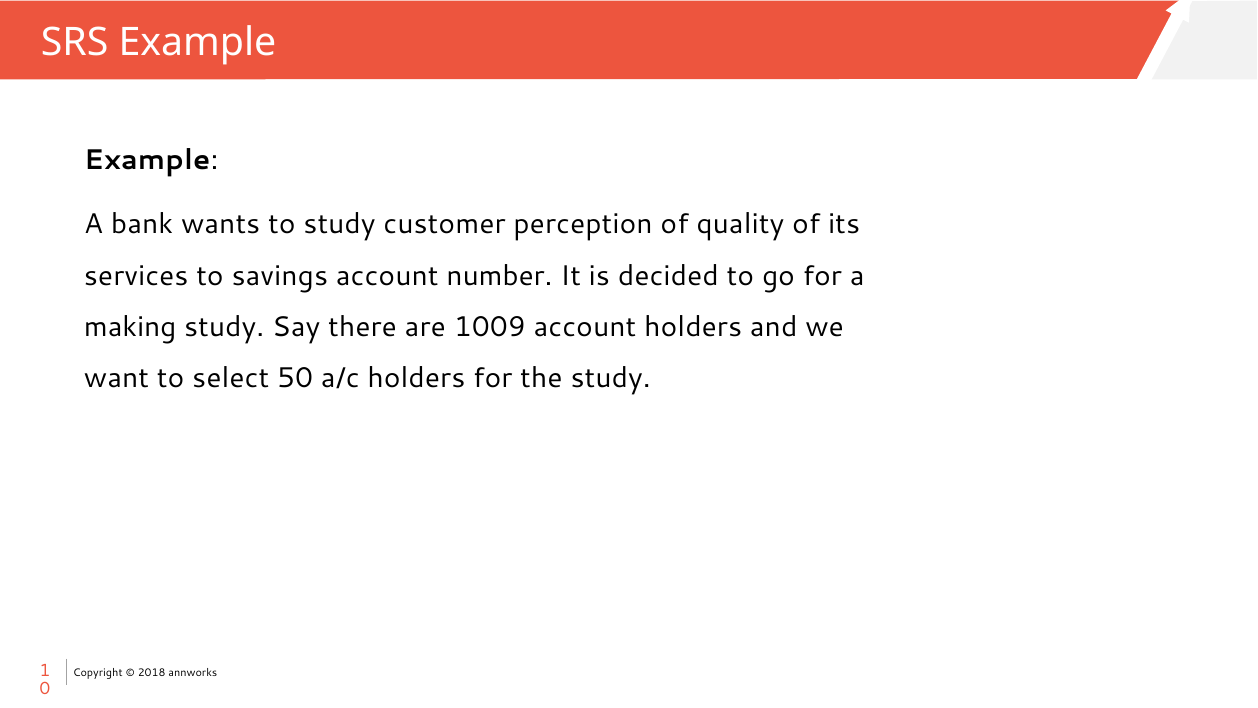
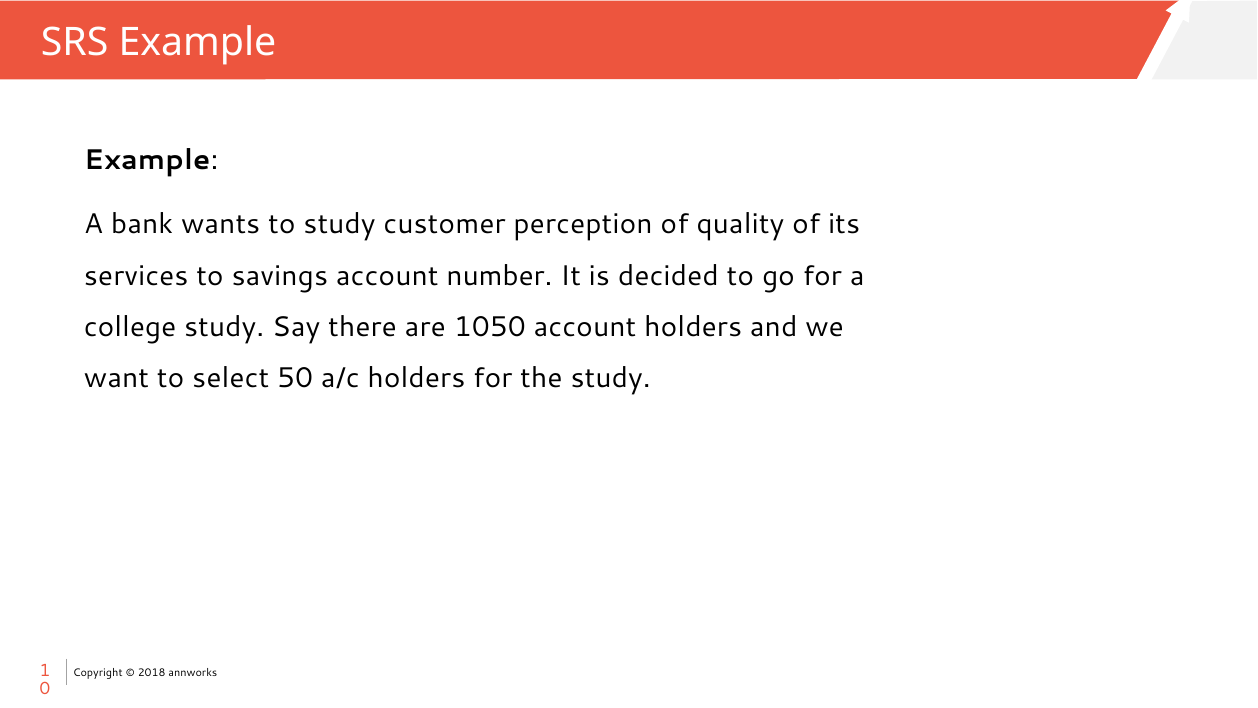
making: making -> college
1009: 1009 -> 1050
